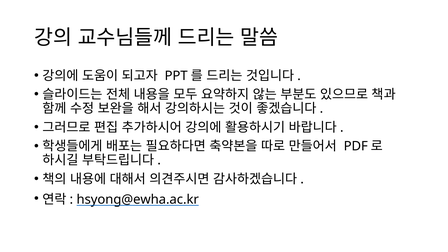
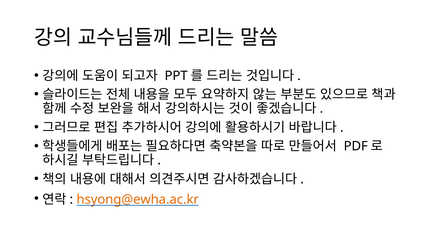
hsyong@ewha.ac.kr colour: black -> orange
